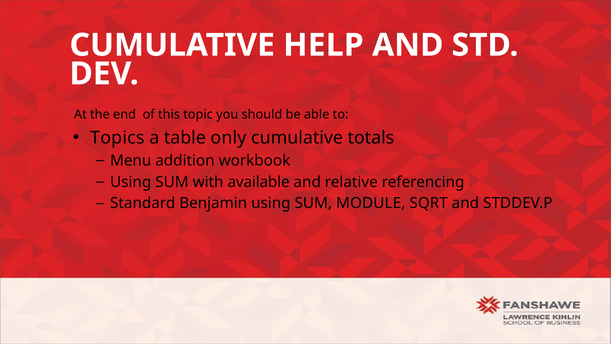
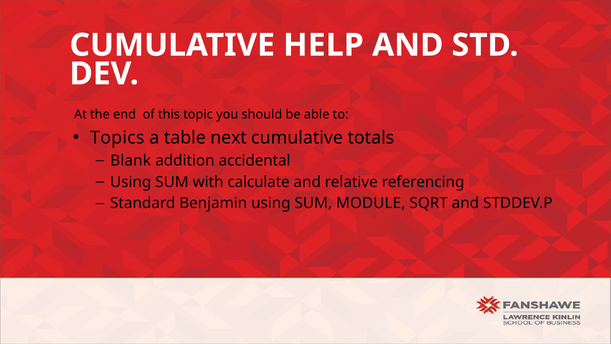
only: only -> next
Menu: Menu -> Blank
workbook: workbook -> accidental
available: available -> calculate
